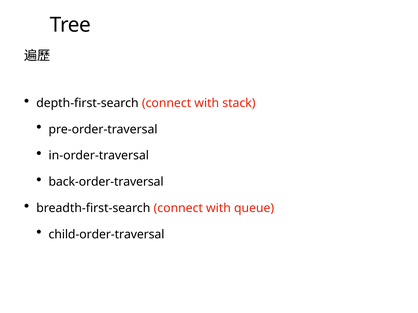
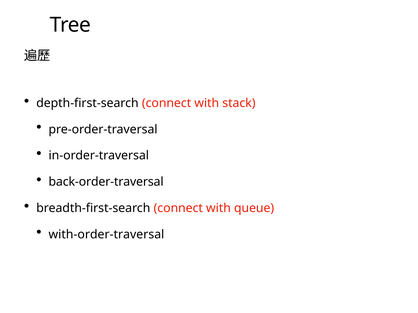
child-order-traversal: child-order-traversal -> with-order-traversal
